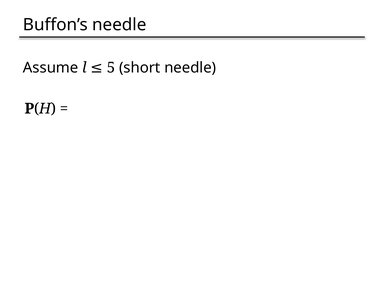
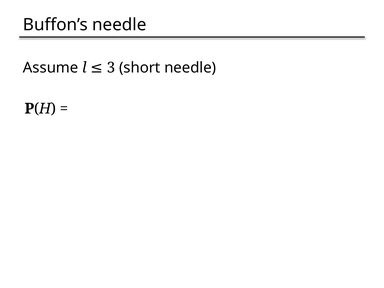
5: 5 -> 3
